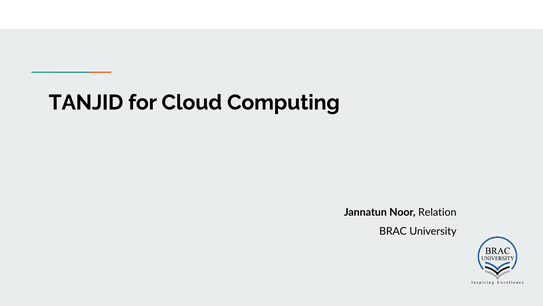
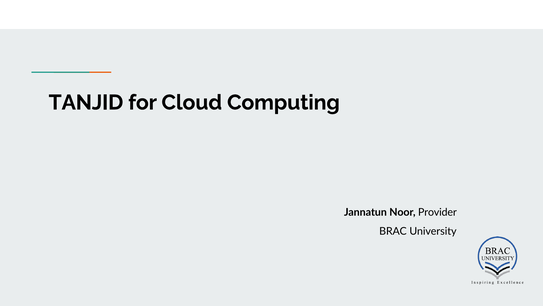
Relation: Relation -> Provider
